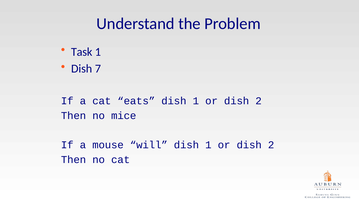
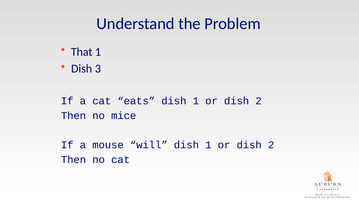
Task: Task -> That
7: 7 -> 3
